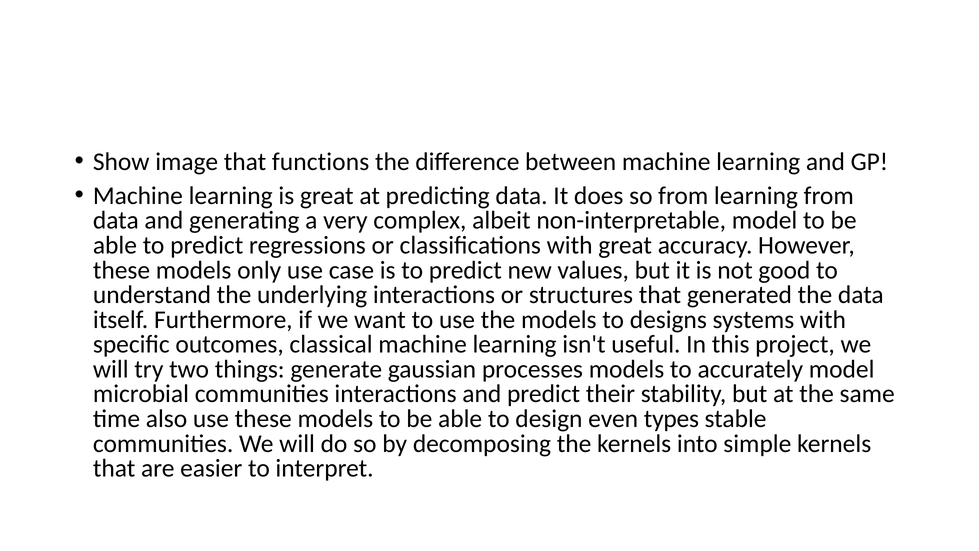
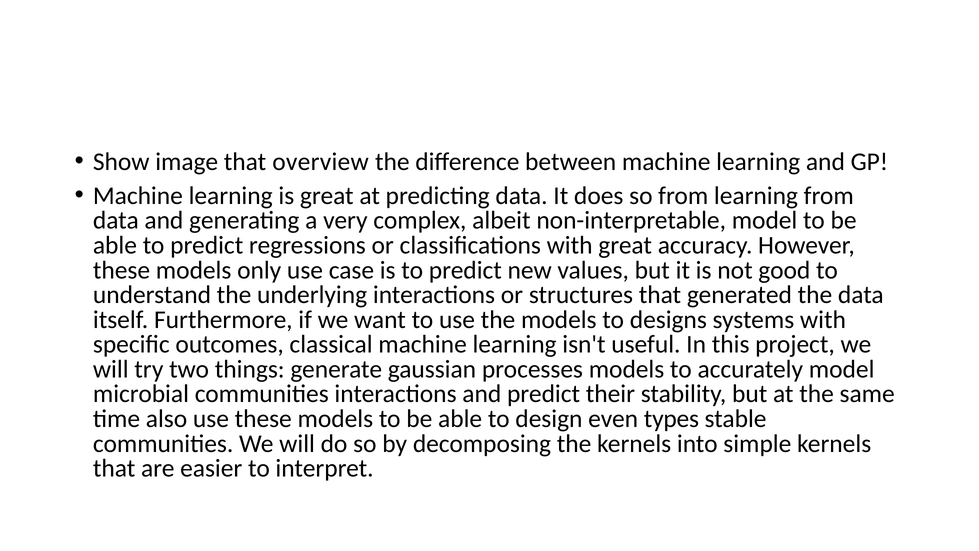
functions: functions -> overview
